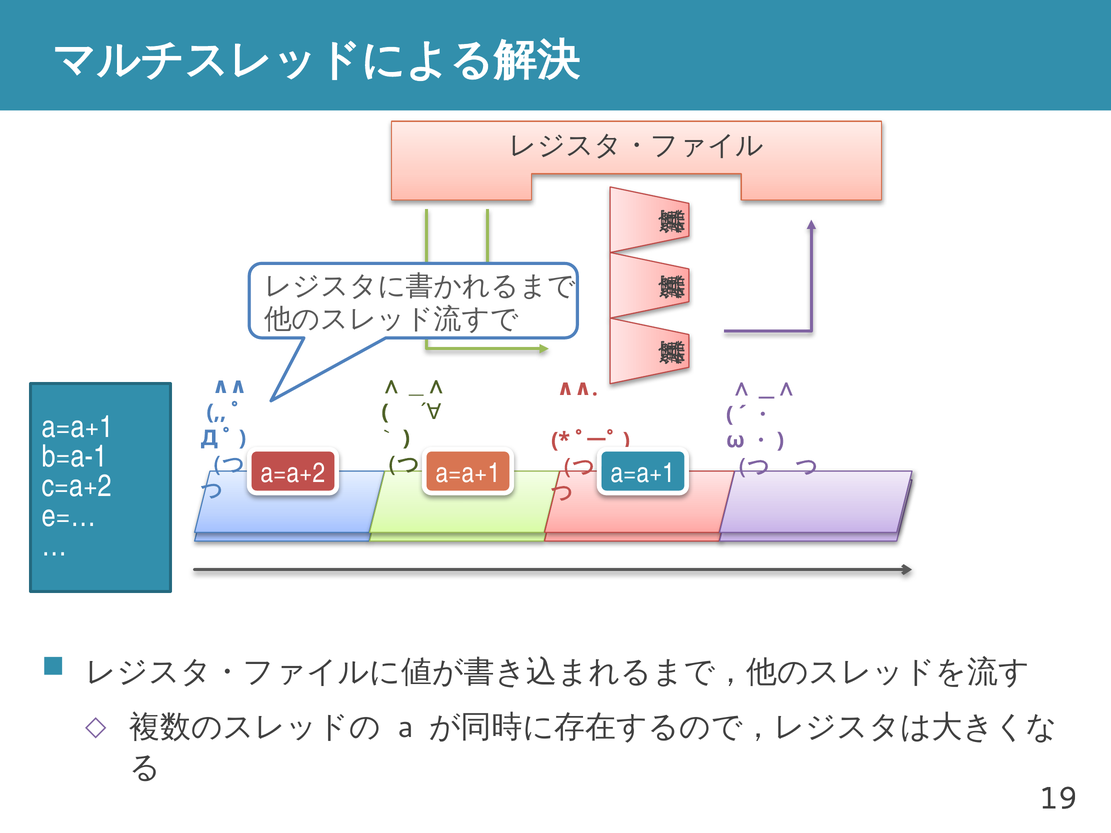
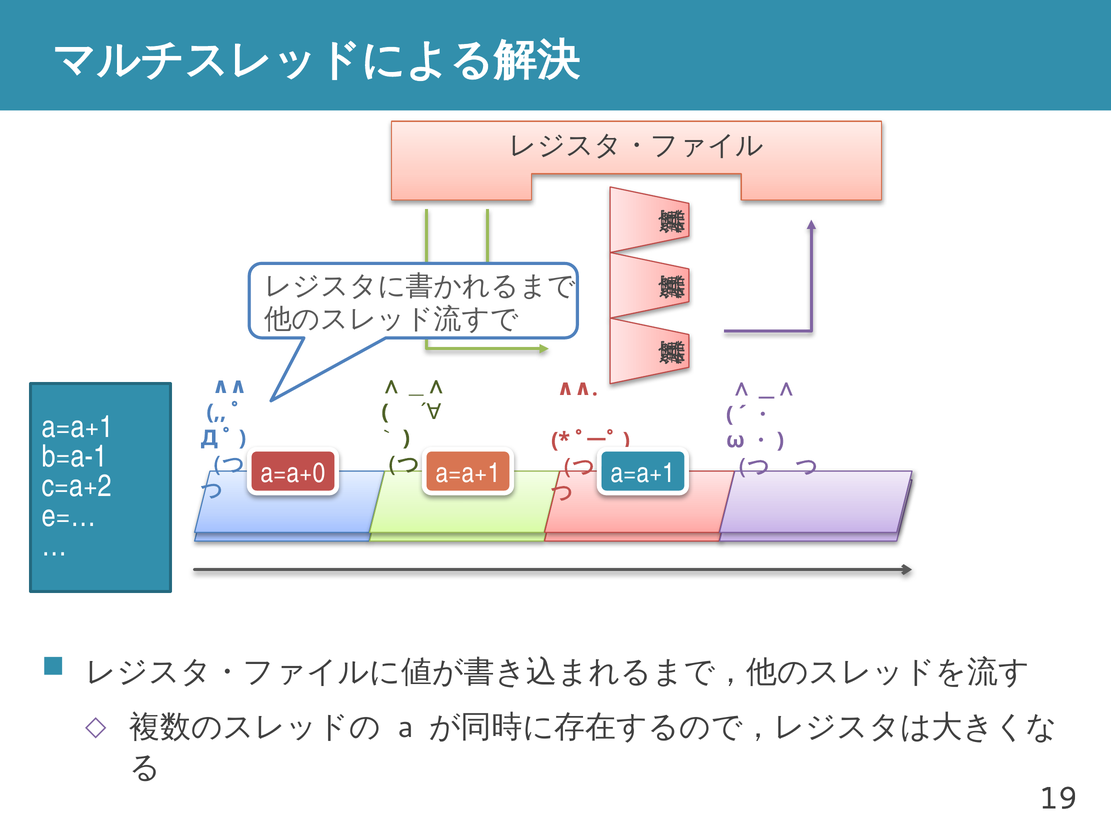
a=a+2: a=a+2 -> a=a+0
